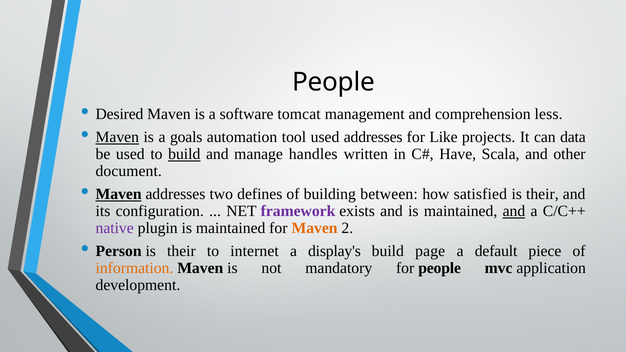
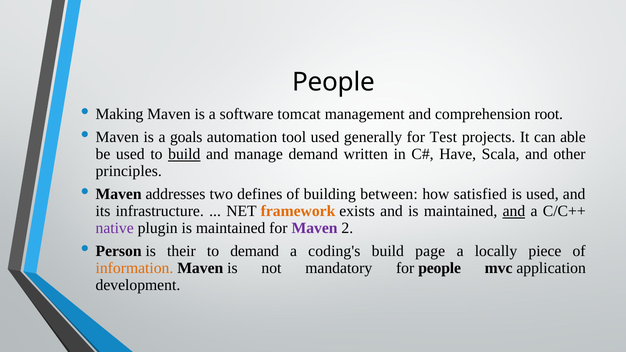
Desired: Desired -> Making
less: less -> root
Maven at (117, 137) underline: present -> none
used addresses: addresses -> generally
Like: Like -> Test
data: data -> able
manage handles: handles -> demand
document: document -> principles
Maven at (119, 194) underline: present -> none
their at (542, 194): their -> used
configuration: configuration -> infrastructure
framework colour: purple -> orange
Maven at (315, 228) colour: orange -> purple
to internet: internet -> demand
display's: display's -> coding's
default: default -> locally
